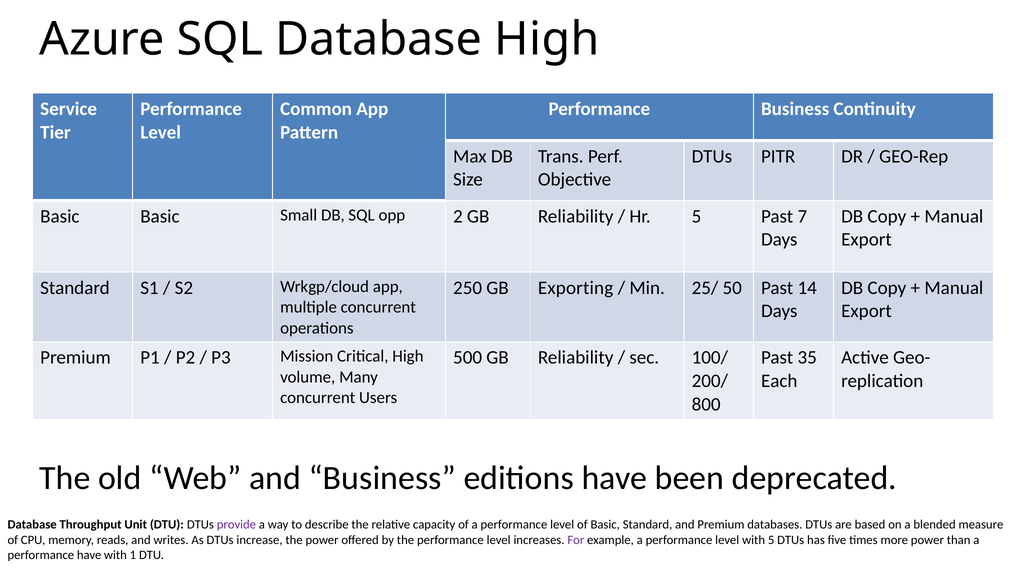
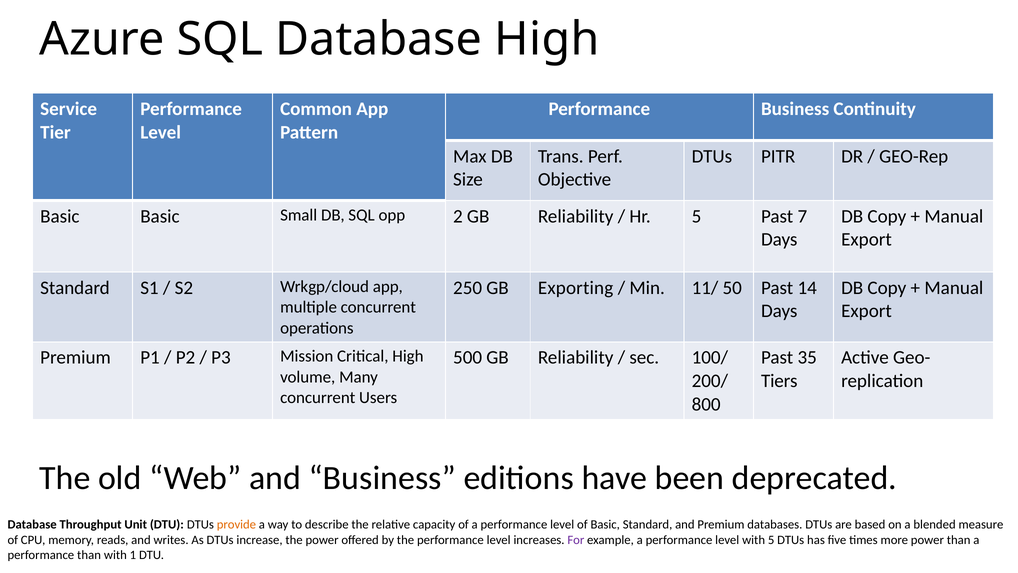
25/: 25/ -> 11/
Each: Each -> Tiers
provide colour: purple -> orange
performance have: have -> than
